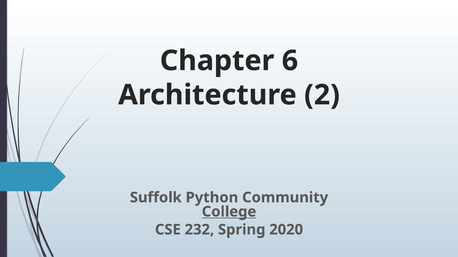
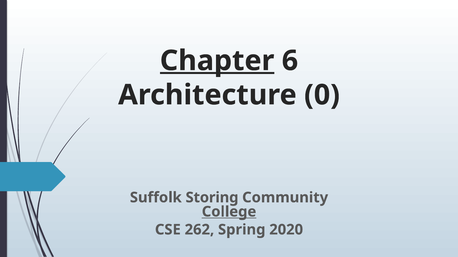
Chapter underline: none -> present
2: 2 -> 0
Python: Python -> Storing
232: 232 -> 262
